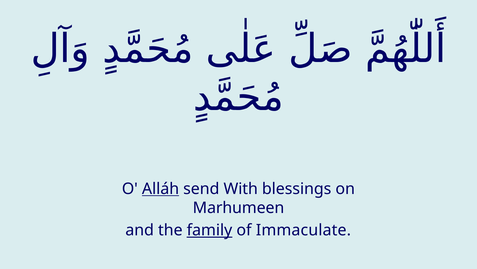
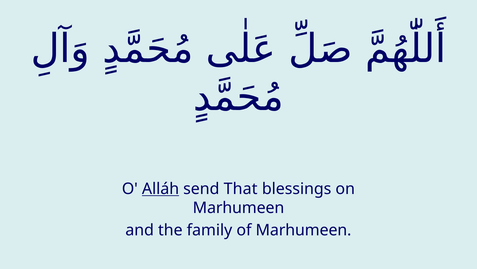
With: With -> That
family underline: present -> none
of Immaculate: Immaculate -> Marhumeen
